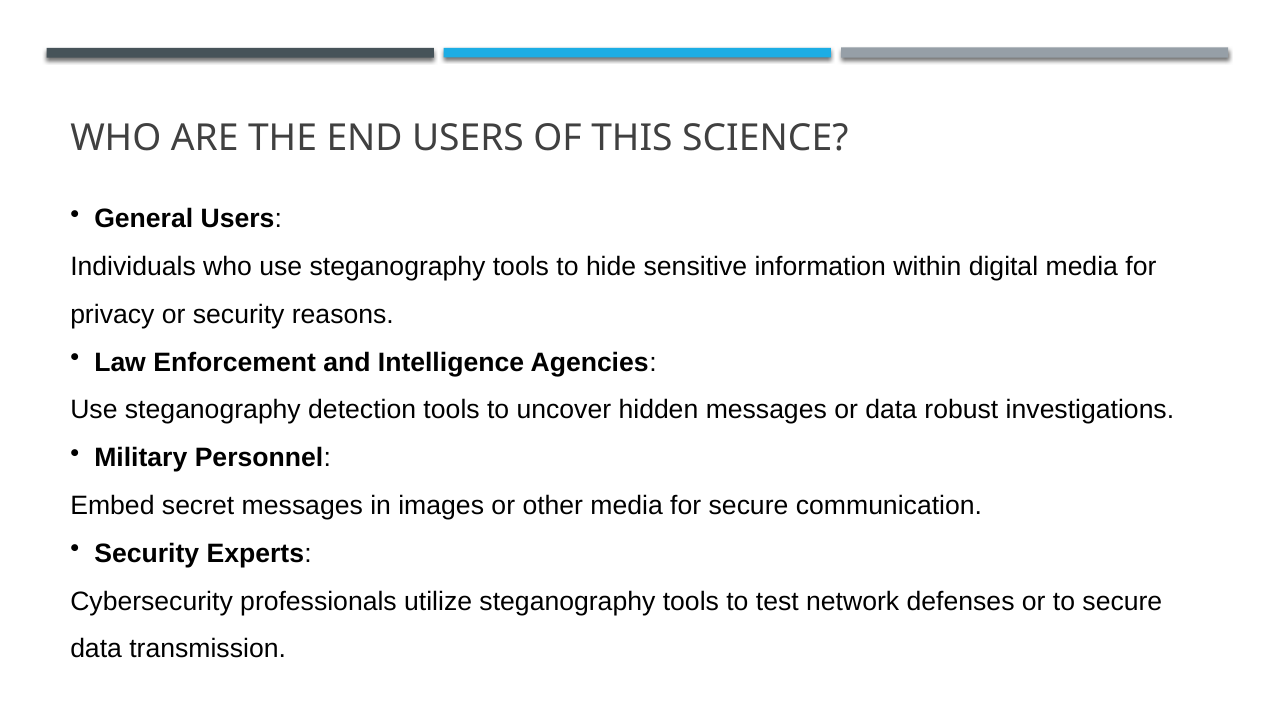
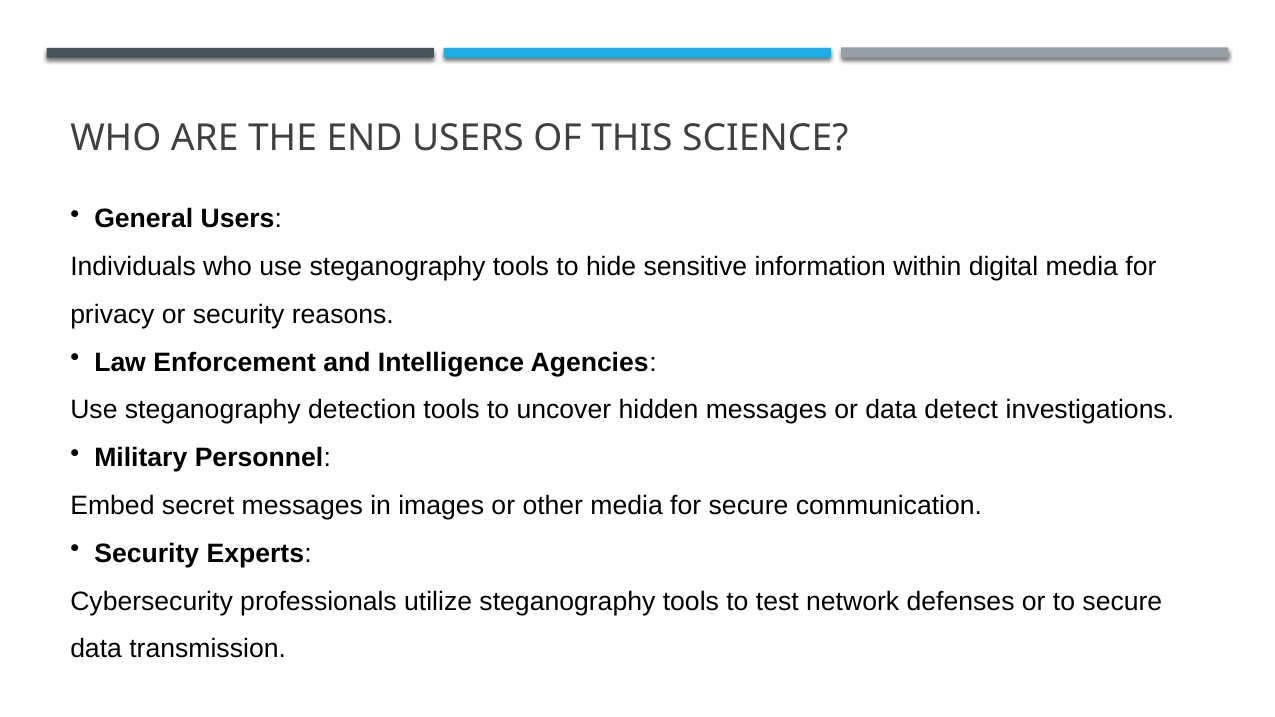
robust: robust -> detect
